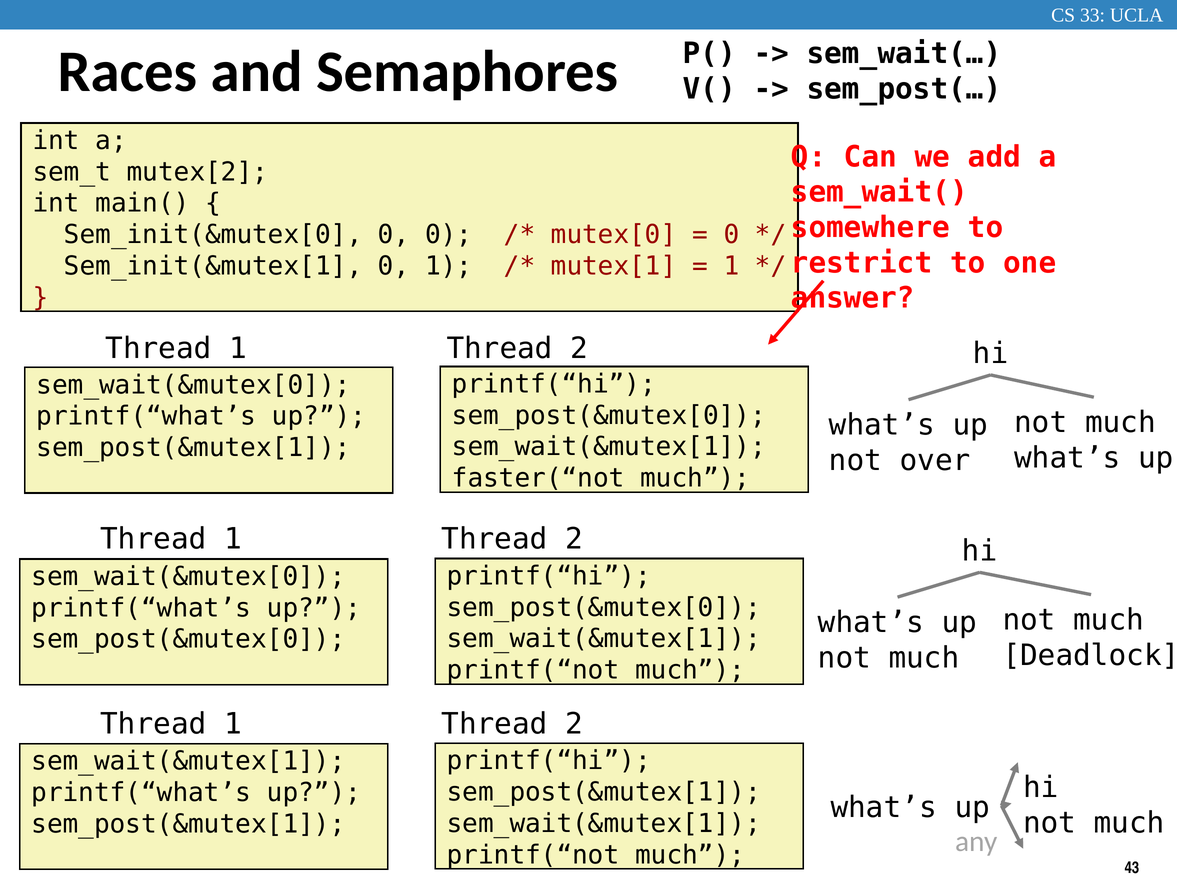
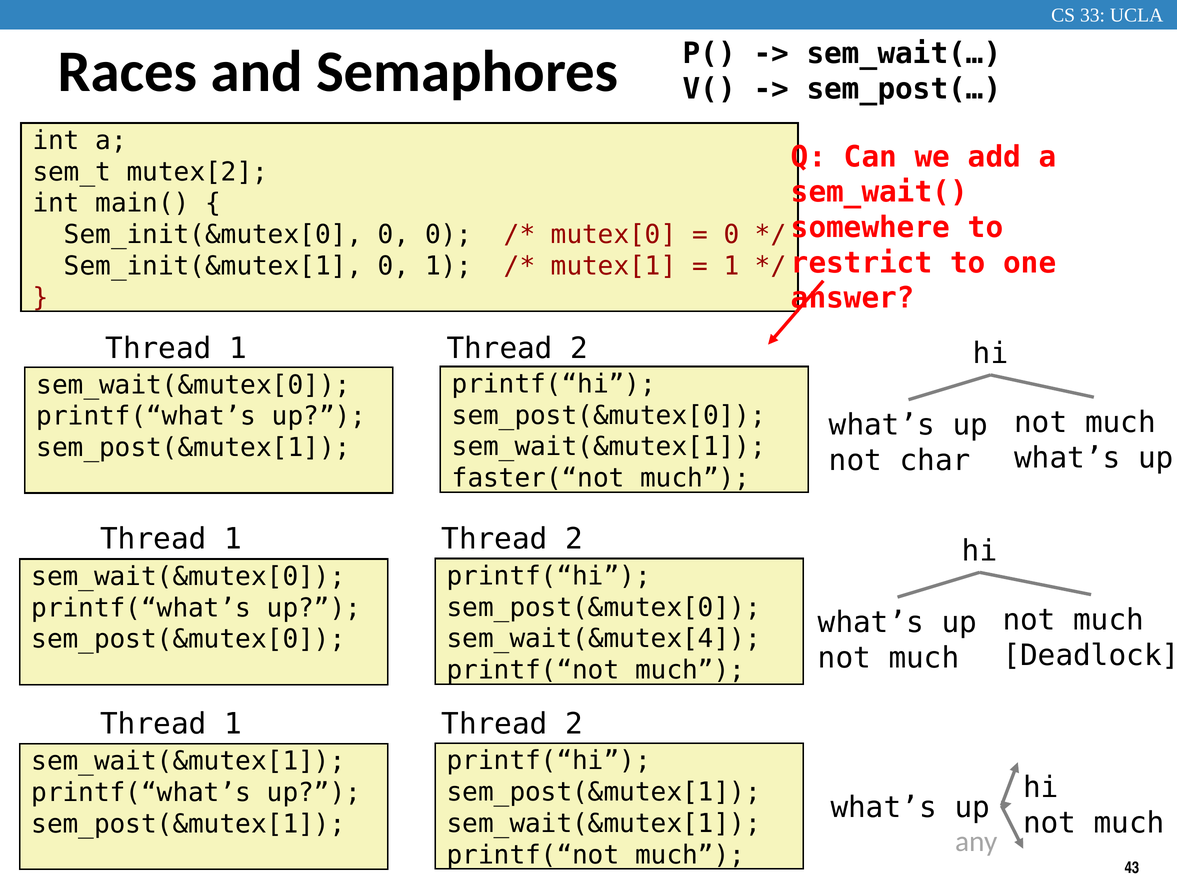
over: over -> char
sem_wait(&mutex[1 at (604, 639): sem_wait(&mutex[1 -> sem_wait(&mutex[4
